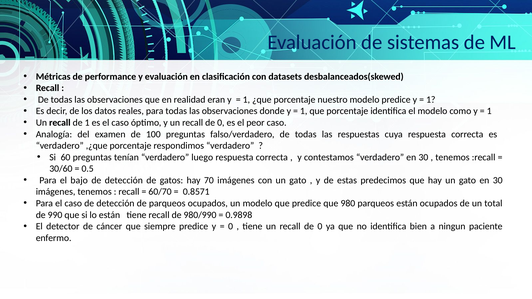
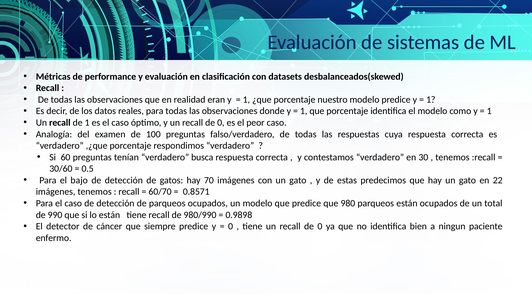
luego: luego -> busca
gato en 30: 30 -> 22
